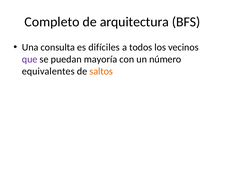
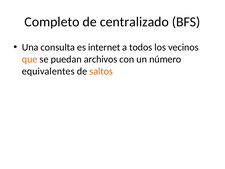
arquitectura: arquitectura -> centralizado
difíciles: difíciles -> internet
que colour: purple -> orange
mayoría: mayoría -> archivos
